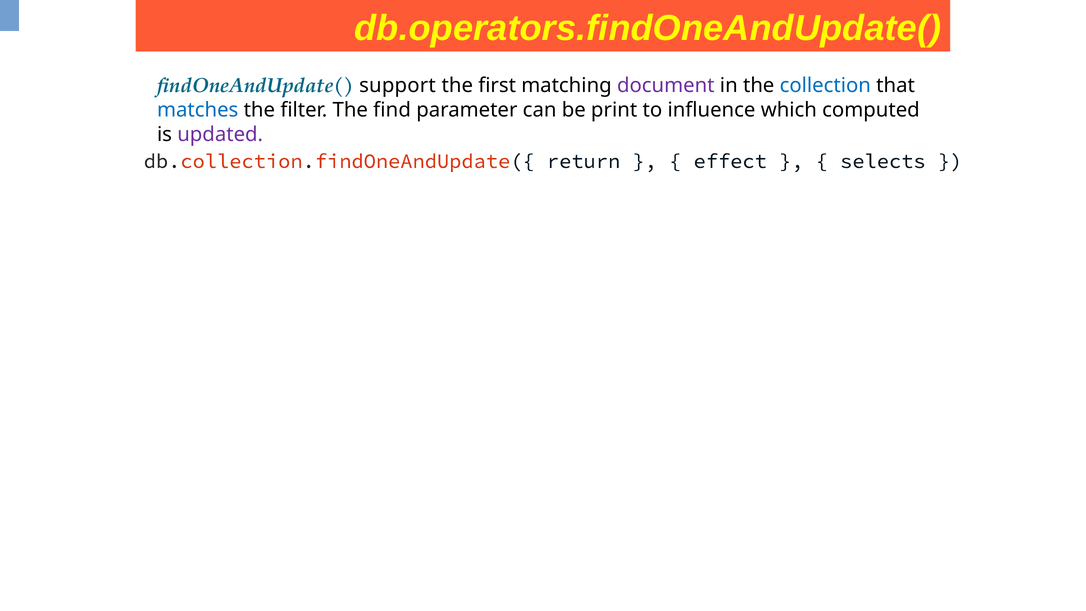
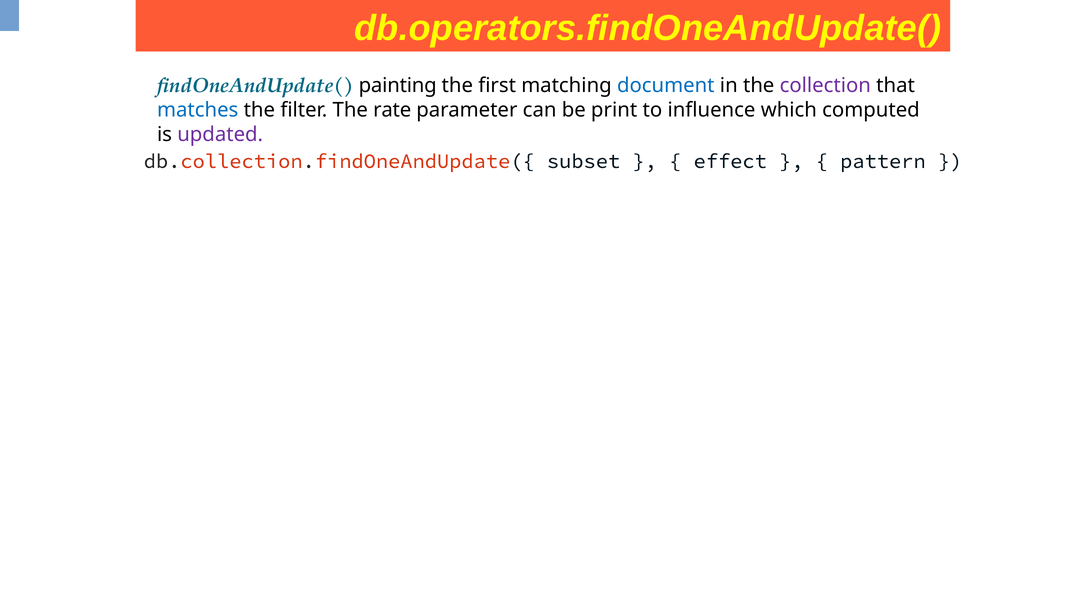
support: support -> painting
document colour: purple -> blue
collection colour: blue -> purple
find: find -> rate
return: return -> subset
selects: selects -> pattern
